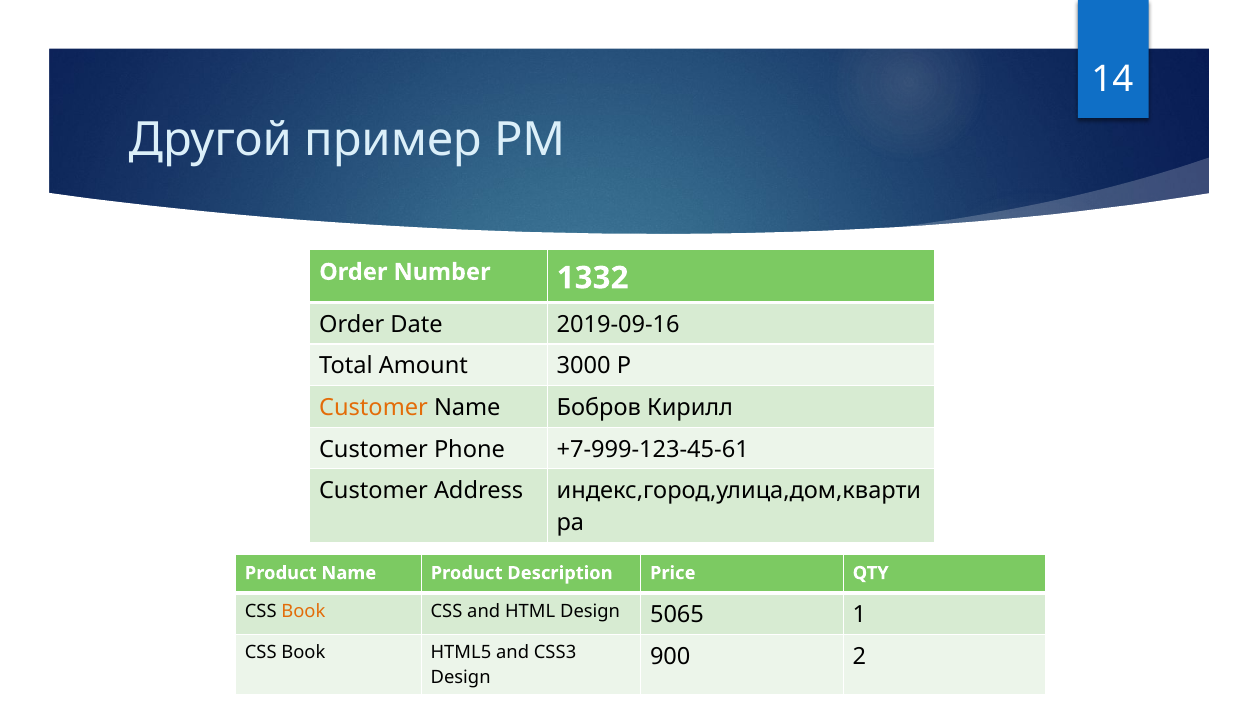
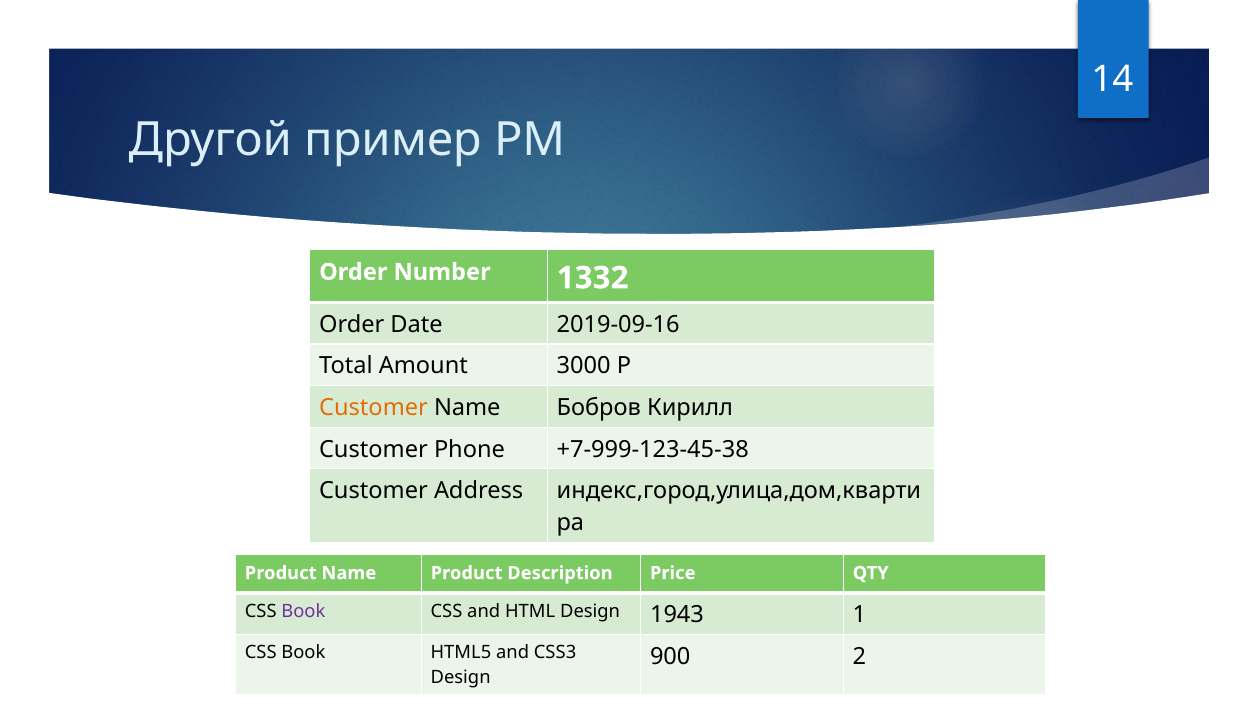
+7-999-123-45-61: +7-999-123-45-61 -> +7-999-123-45-38
Book at (303, 611) colour: orange -> purple
5065: 5065 -> 1943
